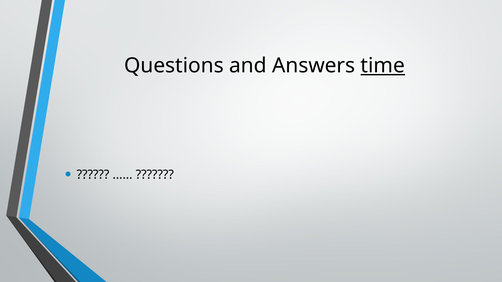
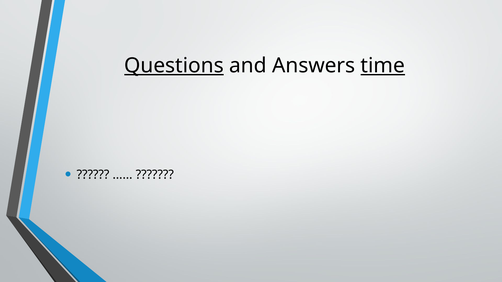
Questions underline: none -> present
